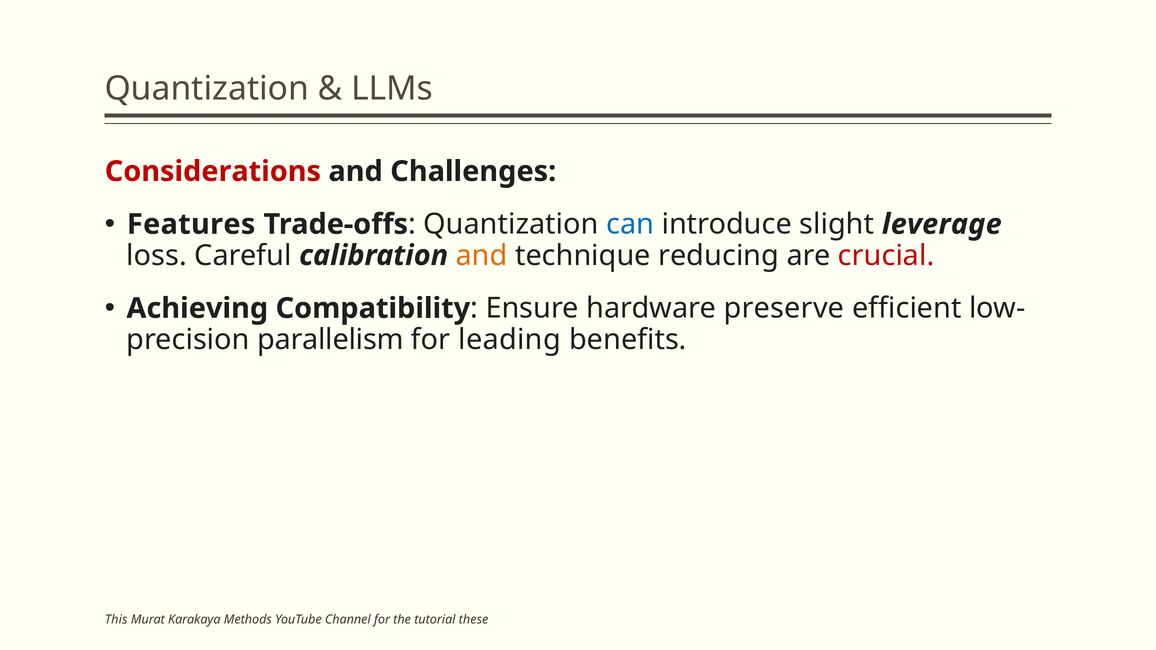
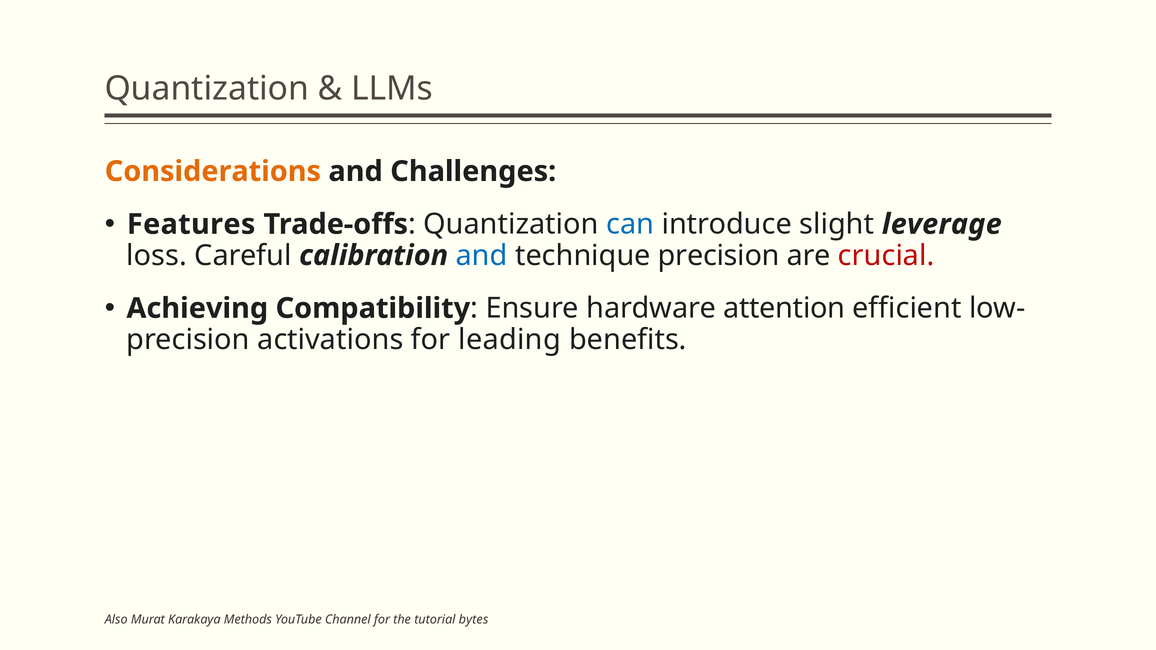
Considerations colour: red -> orange
and at (482, 256) colour: orange -> blue
technique reducing: reducing -> precision
preserve: preserve -> attention
parallelism: parallelism -> activations
This: This -> Also
these: these -> bytes
